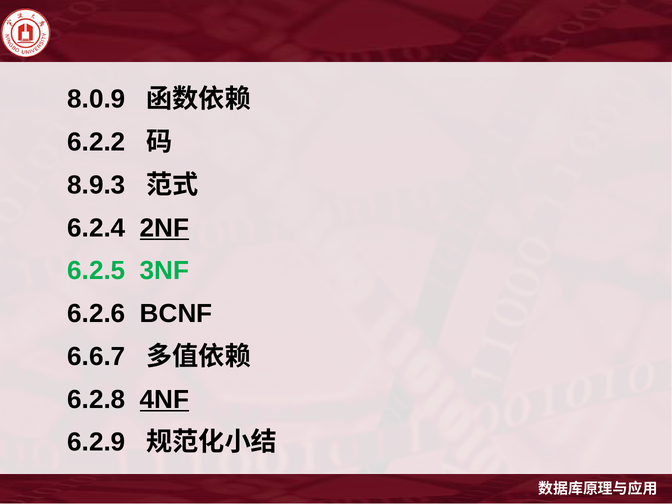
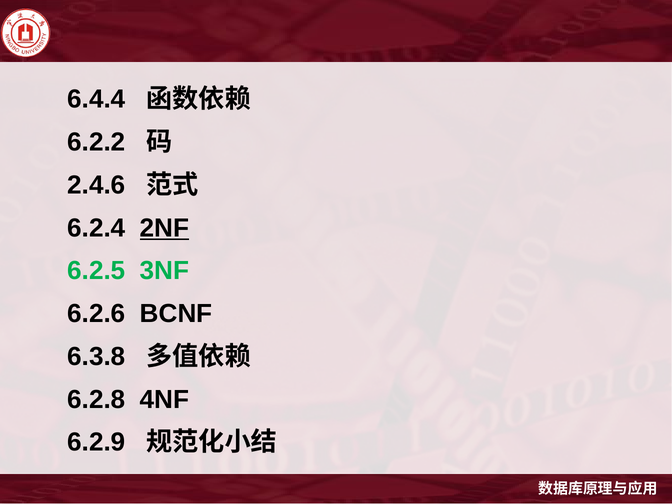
8.0.9: 8.0.9 -> 6.4.4
8.9.3: 8.9.3 -> 2.4.6
6.6.7: 6.6.7 -> 6.3.8
4NF underline: present -> none
